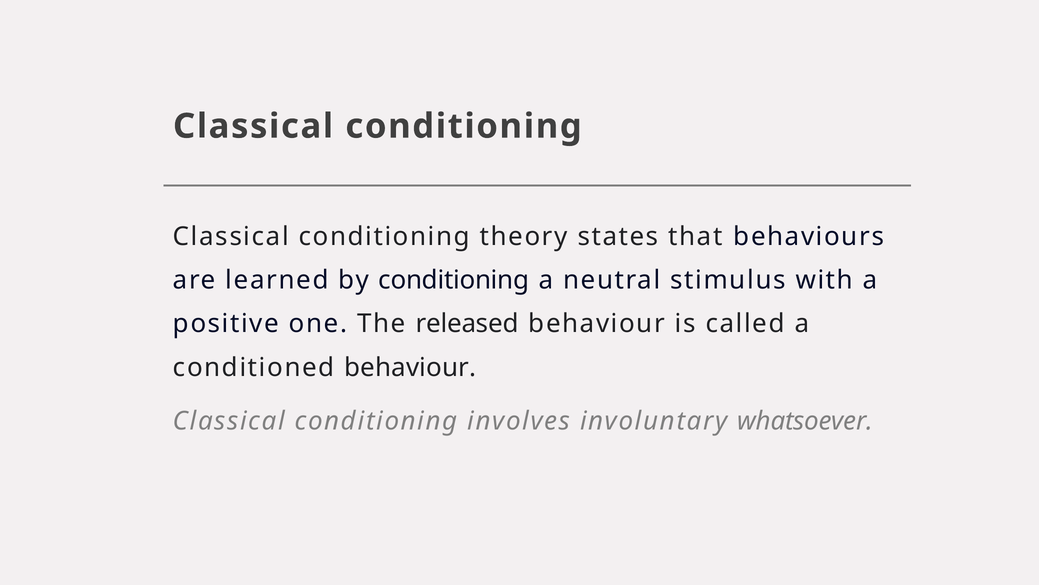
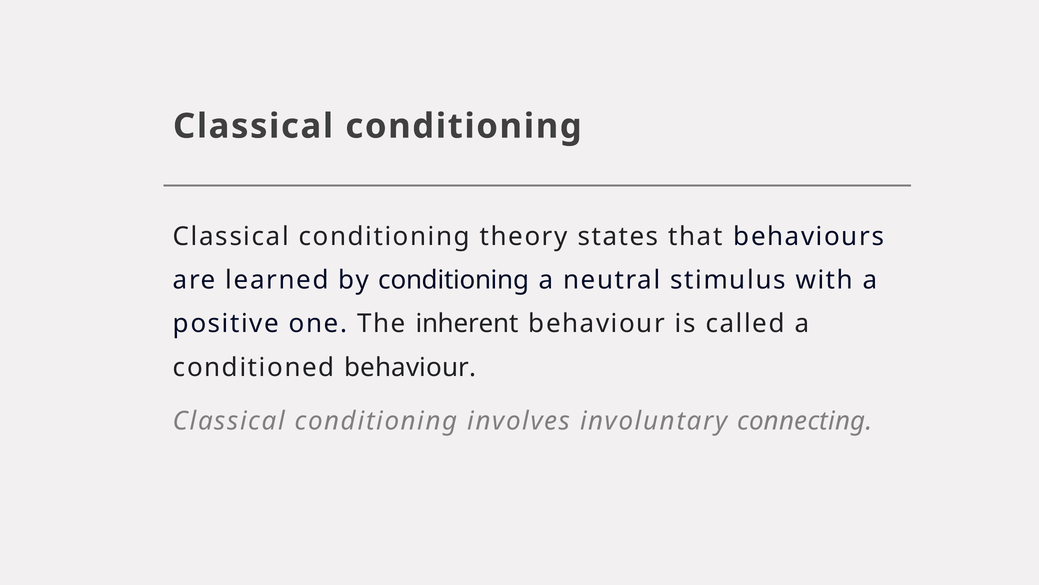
released: released -> inherent
whatsoever: whatsoever -> connecting
